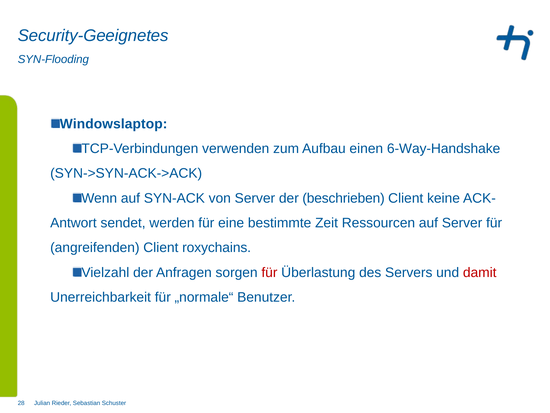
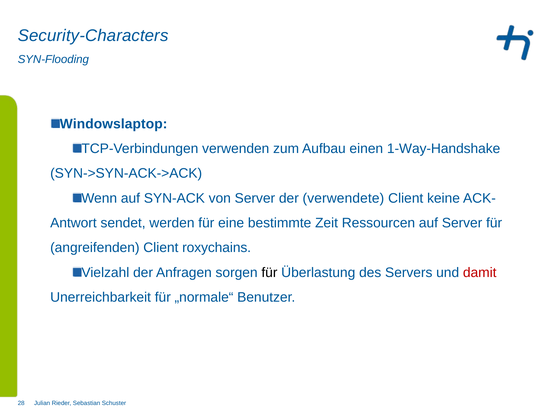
Security-Geeignetes: Security-Geeignetes -> Security-Characters
6-Way-Handshake: 6-Way-Handshake -> 1-Way-Handshake
beschrieben: beschrieben -> verwendete
für at (269, 272) colour: red -> black
